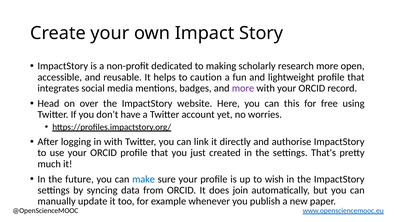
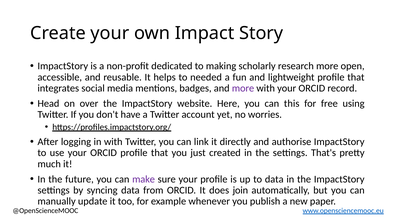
caution: caution -> needed
make colour: blue -> purple
to wish: wish -> data
